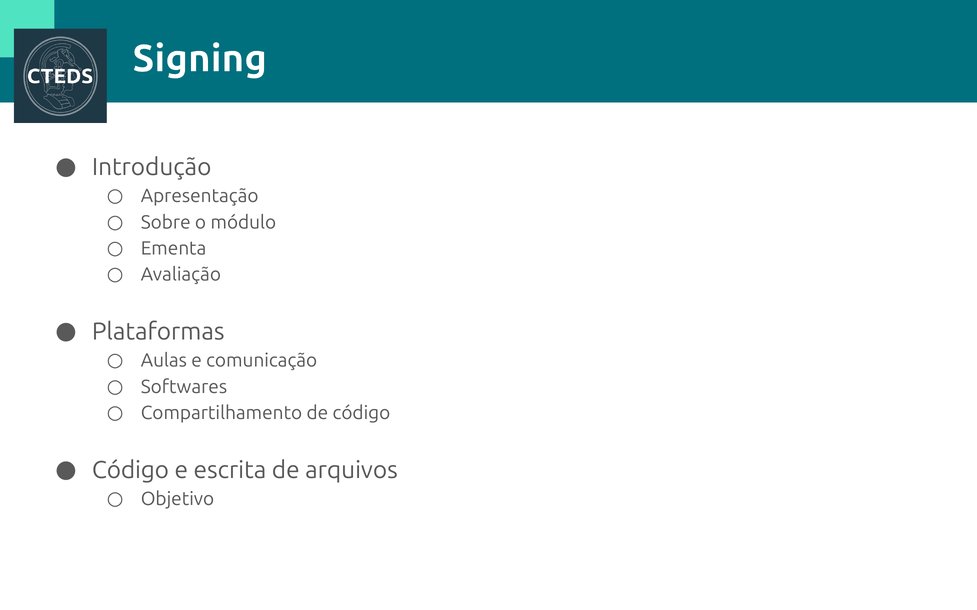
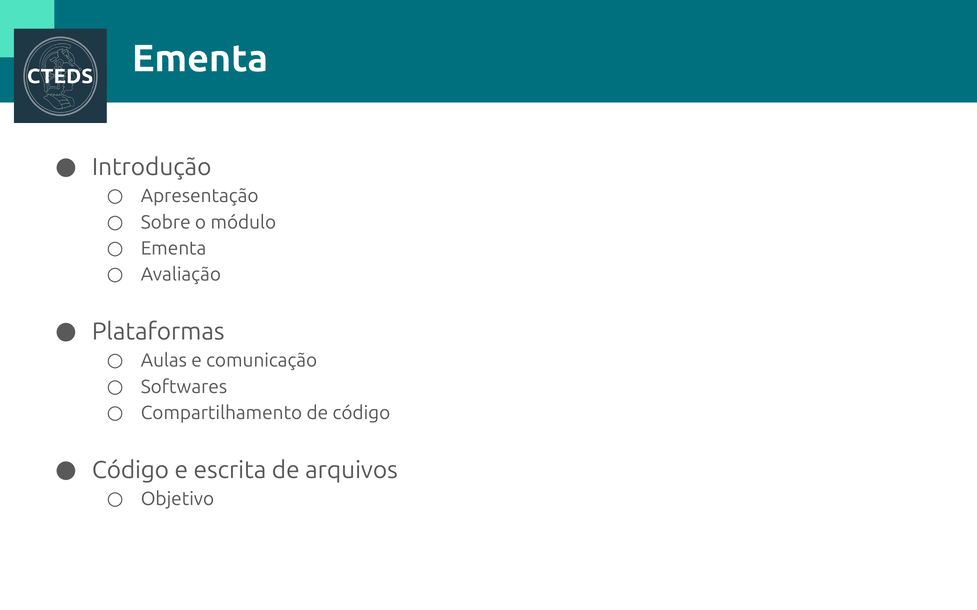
Signing at (200, 59): Signing -> Ementa
